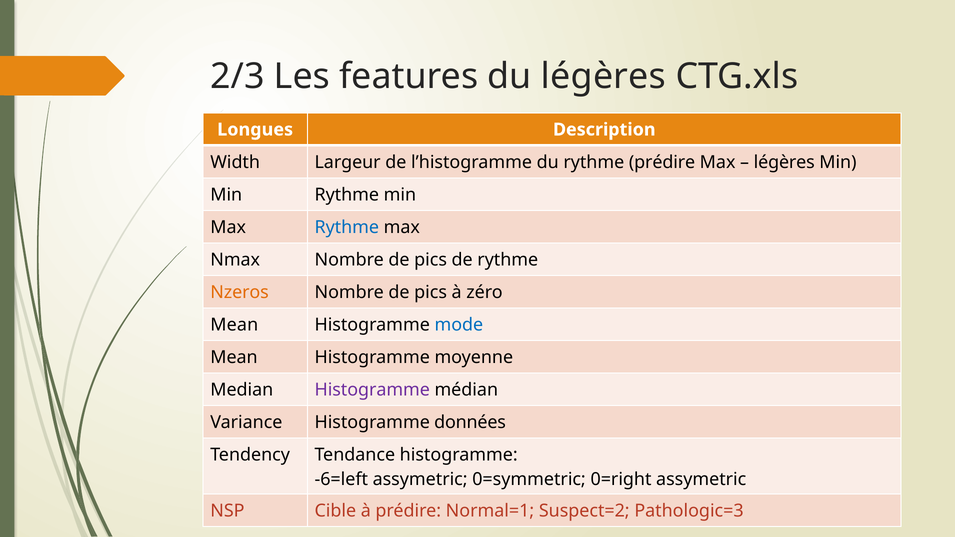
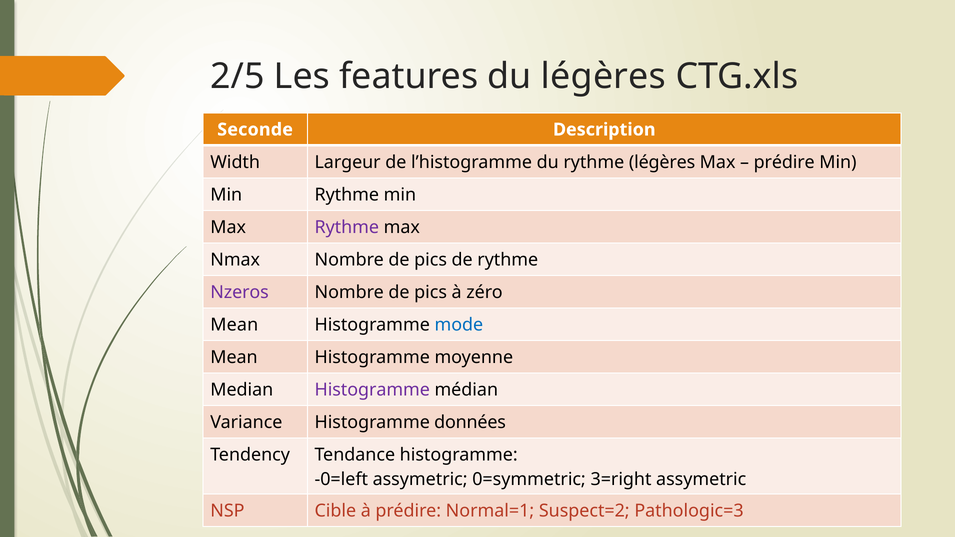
2/3: 2/3 -> 2/5
Longues: Longues -> Seconde
rythme prédire: prédire -> légères
légères at (784, 162): légères -> prédire
Rythme at (347, 227) colour: blue -> purple
Nzeros colour: orange -> purple
-6=left: -6=left -> -0=left
0=right: 0=right -> 3=right
